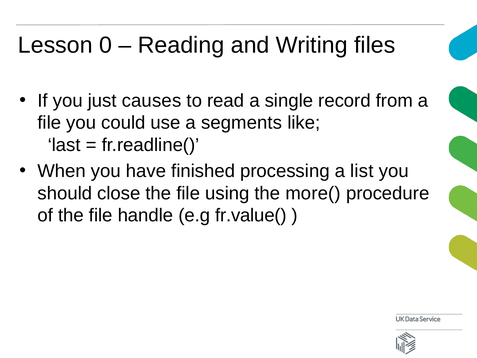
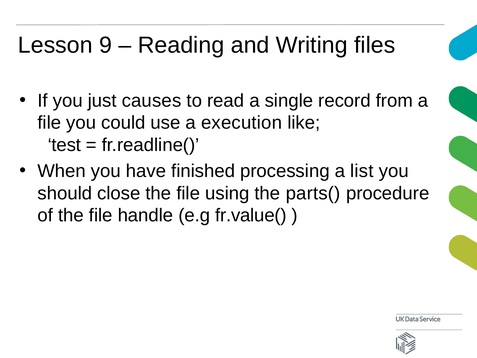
0: 0 -> 9
segments: segments -> execution
last: last -> test
more(: more( -> parts(
